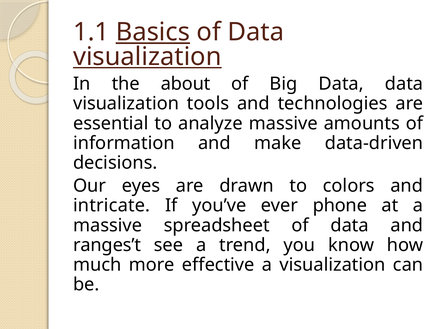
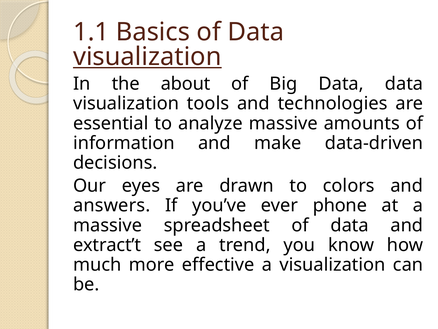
Basics underline: present -> none
intricate: intricate -> answers
ranges’t: ranges’t -> extract’t
